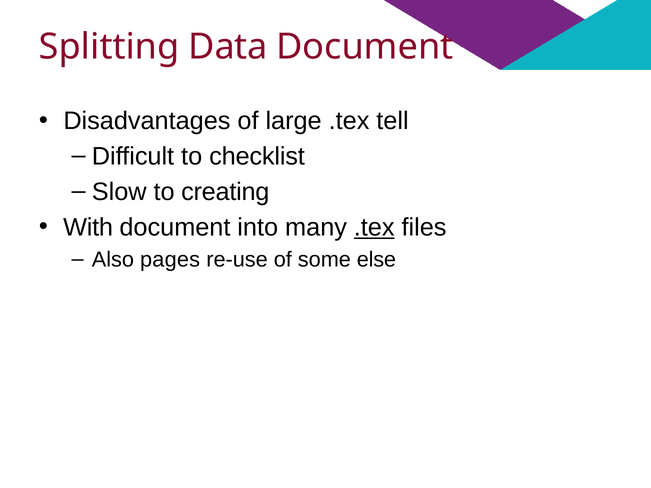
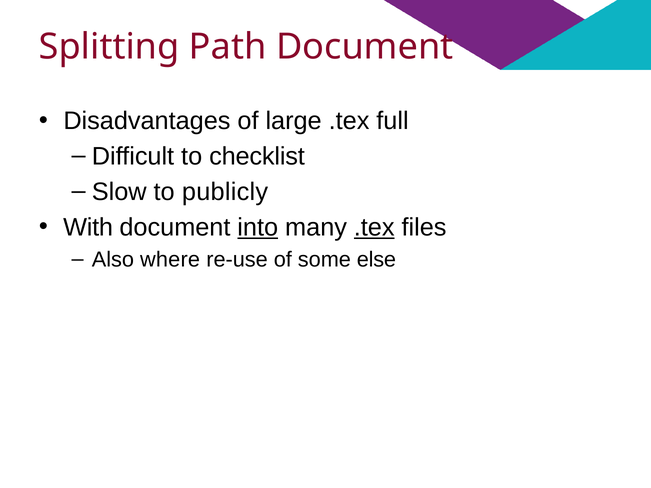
Data: Data -> Path
tell: tell -> full
creating: creating -> publicly
into underline: none -> present
pages: pages -> where
